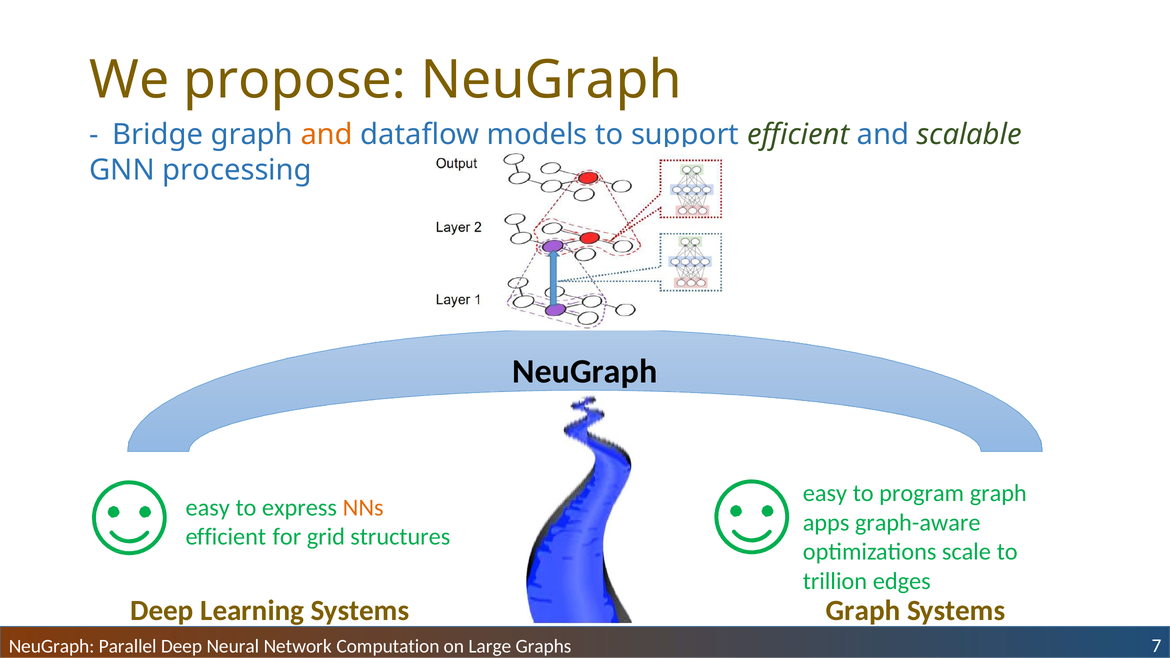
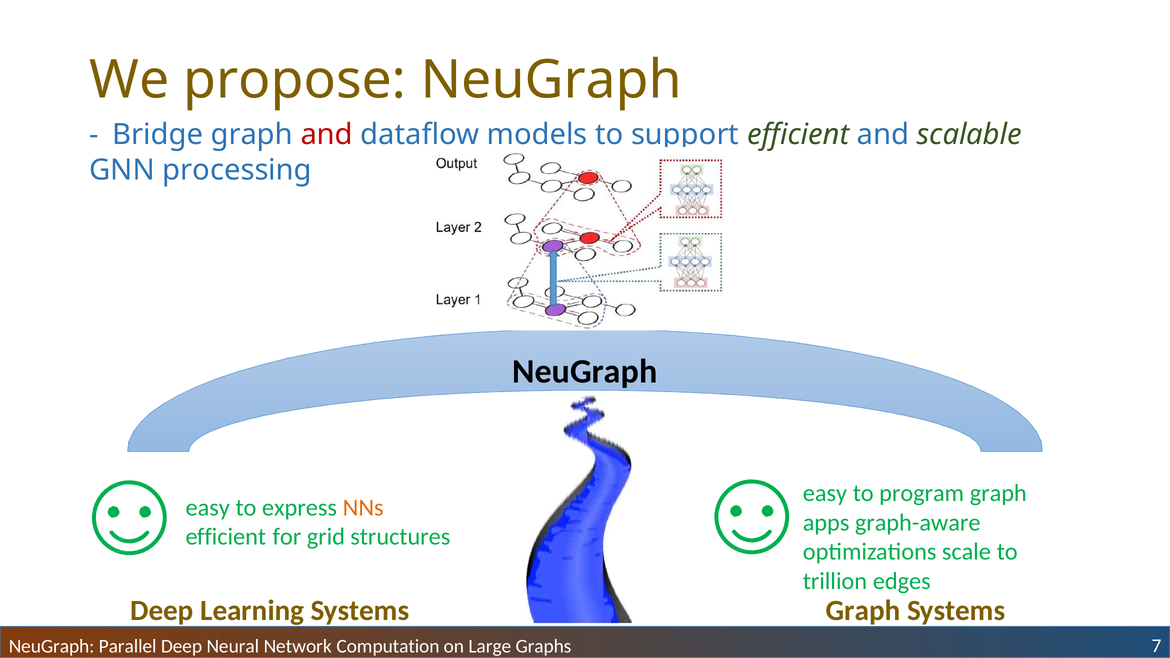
and at (327, 135) colour: orange -> red
